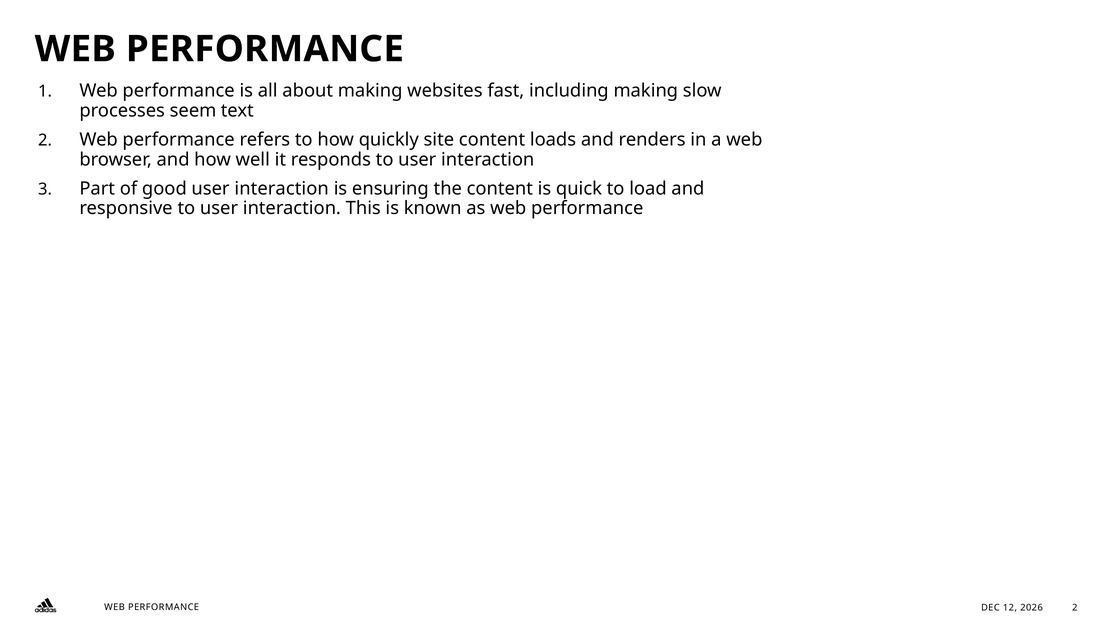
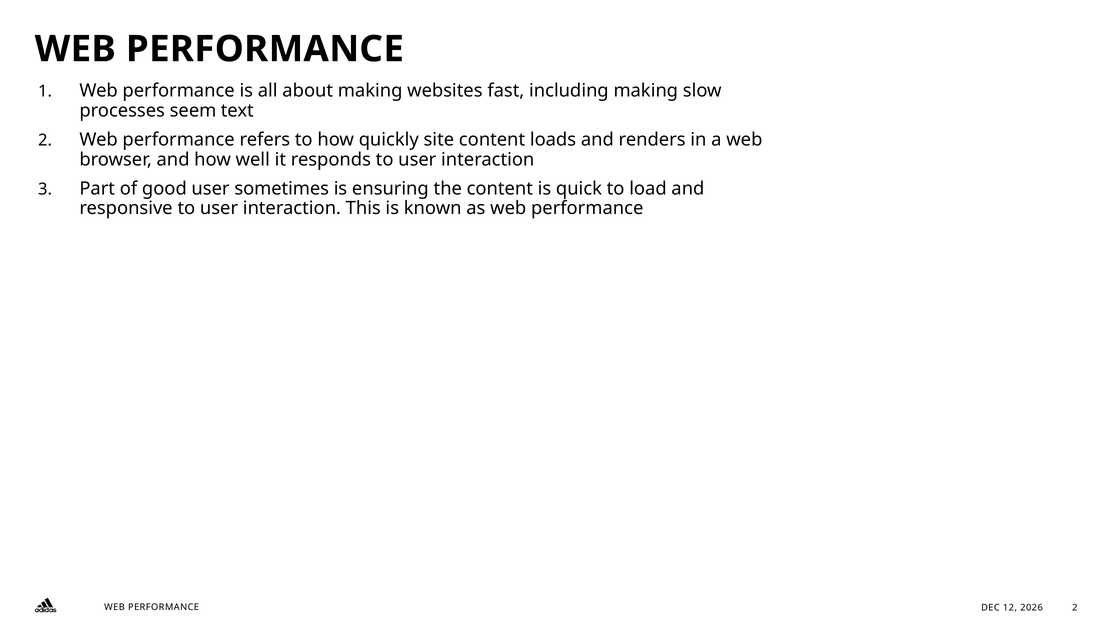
good user interaction: interaction -> sometimes
